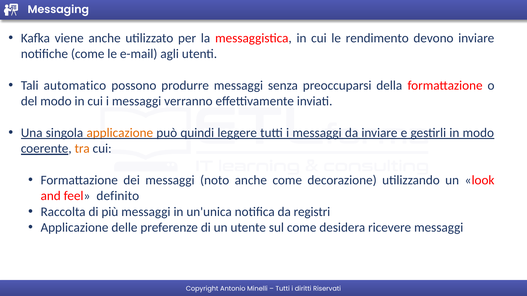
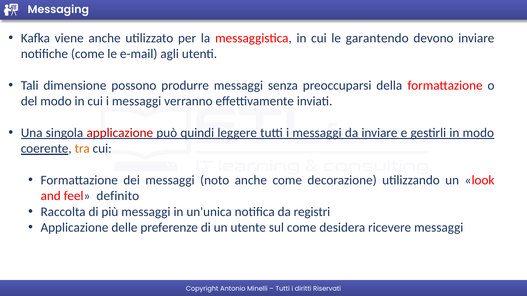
rendimento: rendimento -> garantendo
automatico: automatico -> dimensione
applicazione at (120, 133) colour: orange -> red
